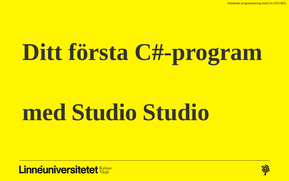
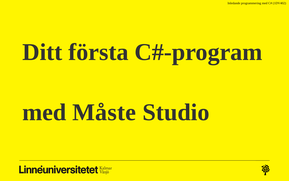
med Studio: Studio -> Måste
